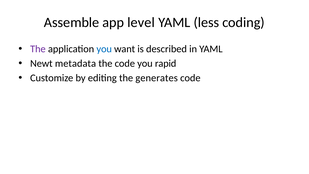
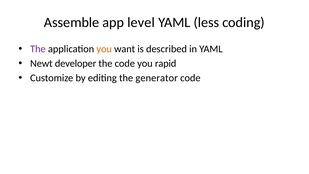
you at (104, 49) colour: blue -> orange
metadata: metadata -> developer
generates: generates -> generator
